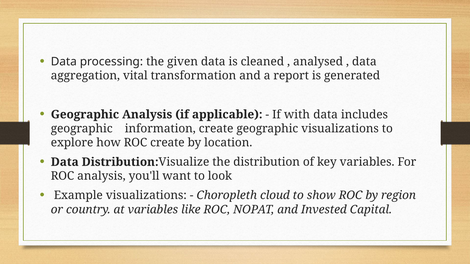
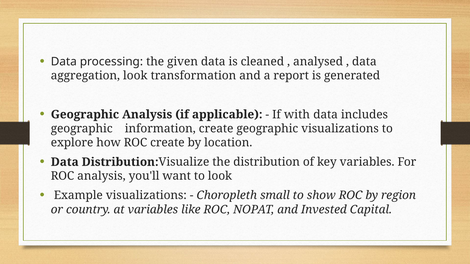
aggregation vital: vital -> look
cloud: cloud -> small
